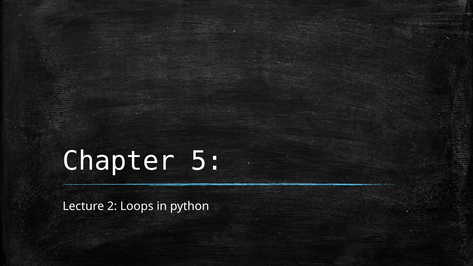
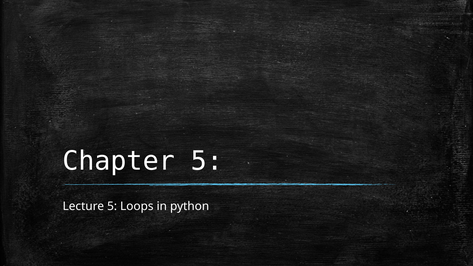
Lecture 2: 2 -> 5
